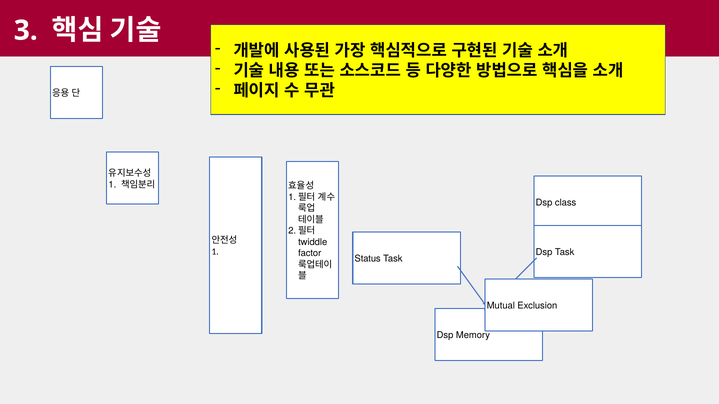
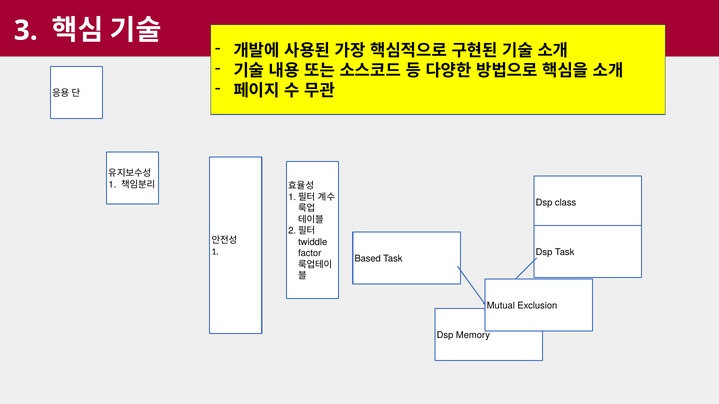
Status: Status -> Based
